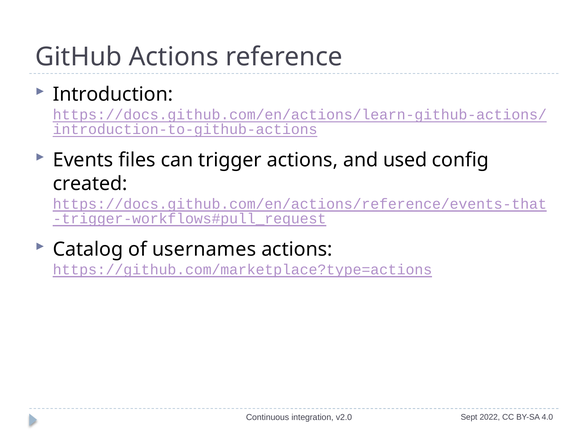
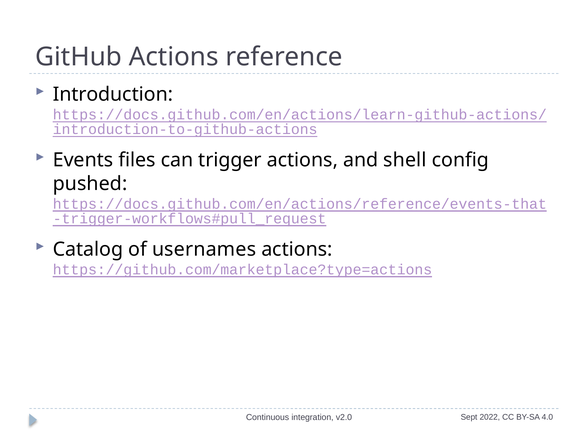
used: used -> shell
created: created -> pushed
